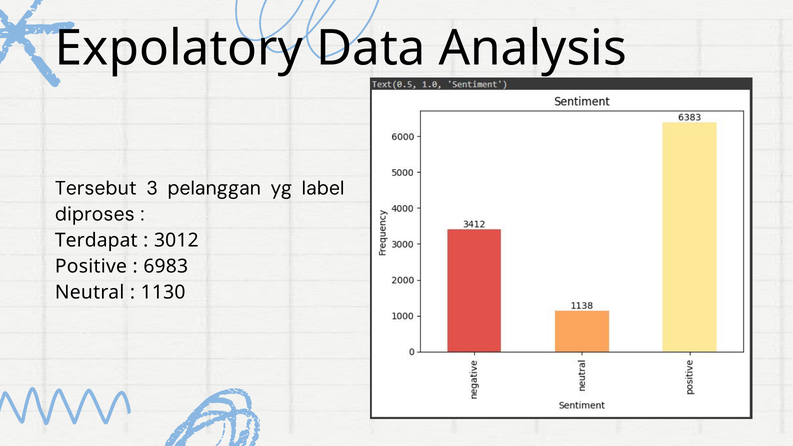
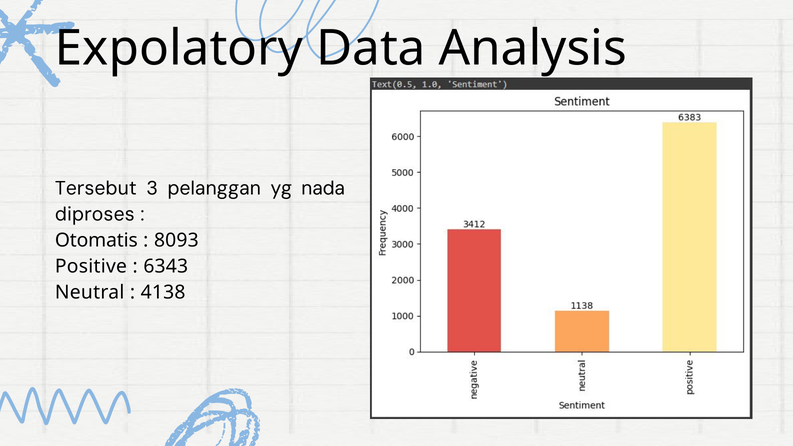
label: label -> nada
Terdapat: Terdapat -> Otomatis
3012: 3012 -> 8093
6983: 6983 -> 6343
1130: 1130 -> 4138
